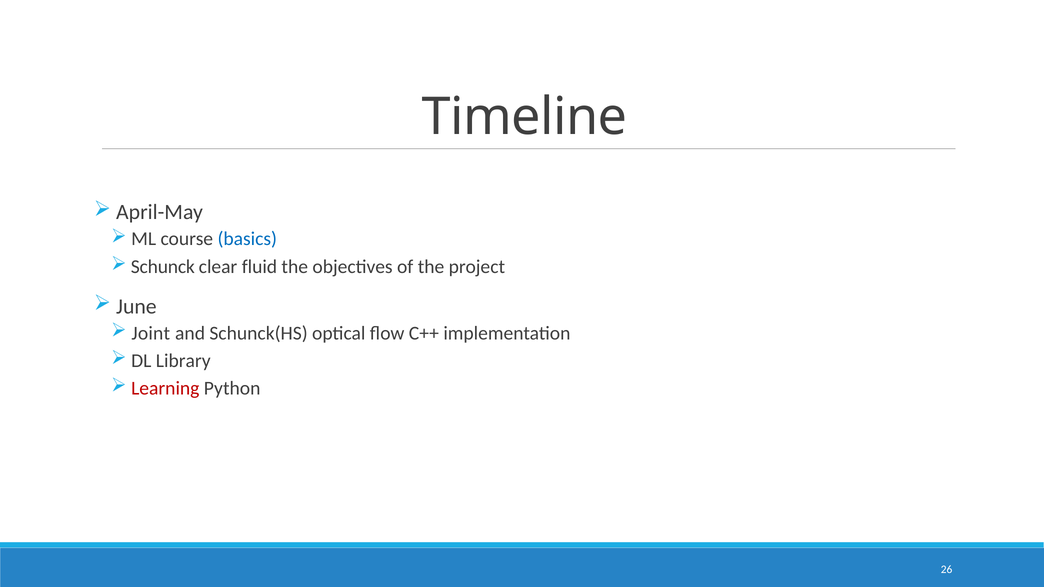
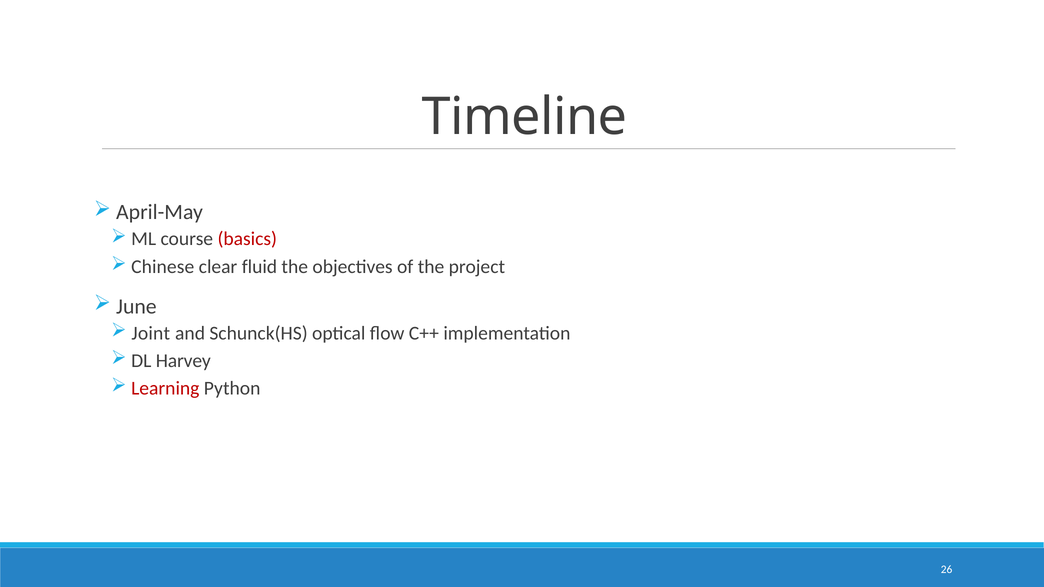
basics colour: blue -> red
Schunck: Schunck -> Chinese
Library: Library -> Harvey
